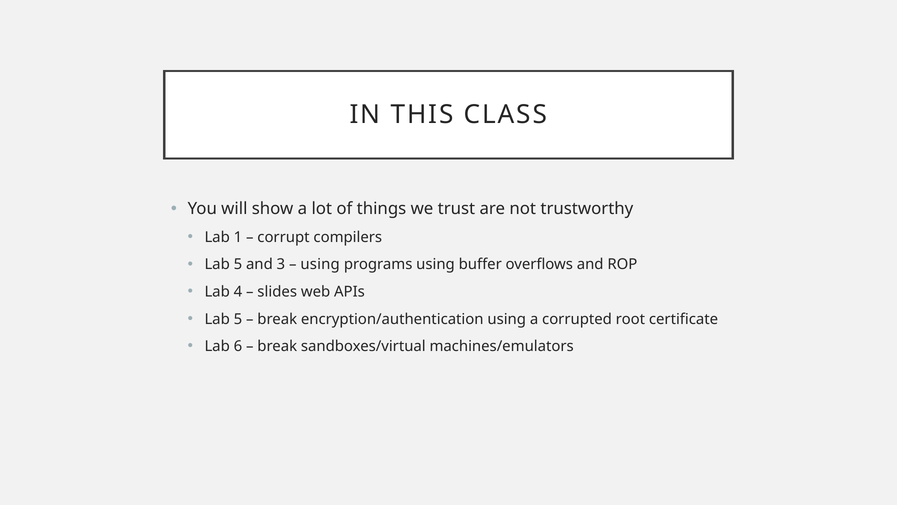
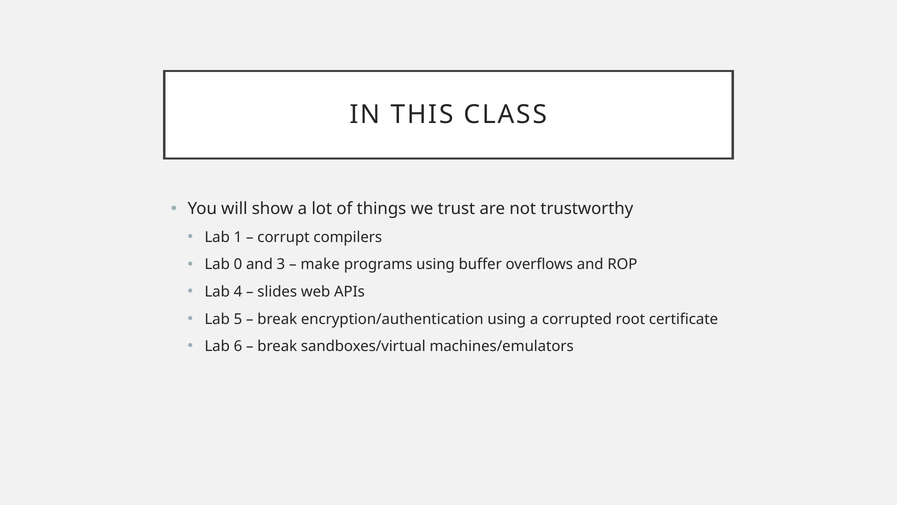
5 at (238, 264): 5 -> 0
using at (320, 264): using -> make
